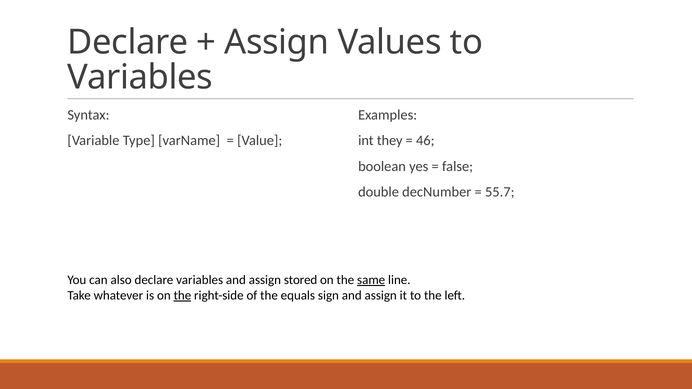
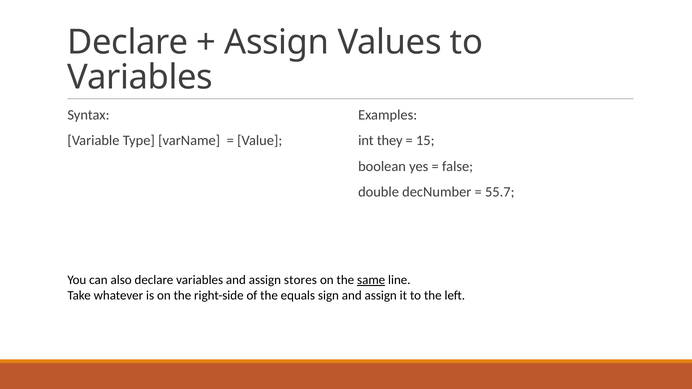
46: 46 -> 15
stored: stored -> stores
the at (182, 296) underline: present -> none
